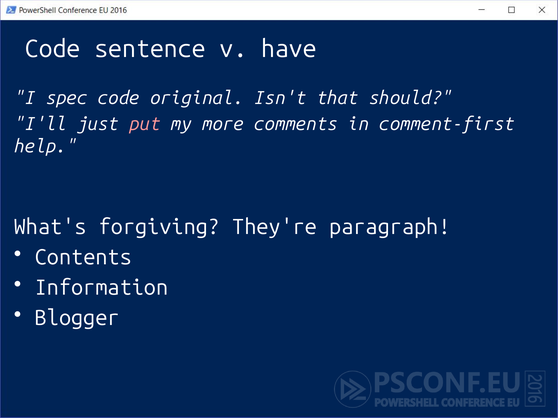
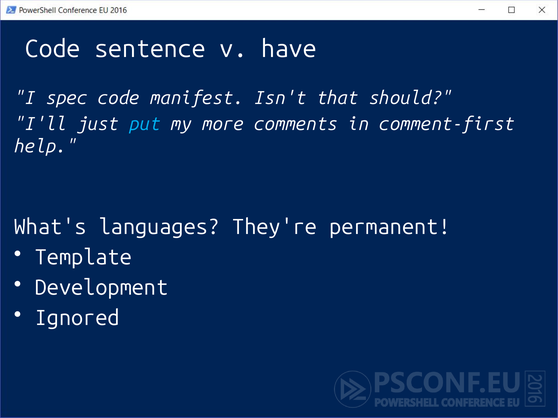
original: original -> manifest
put colour: pink -> light blue
forgiving: forgiving -> languages
paragraph: paragraph -> permanent
Contents: Contents -> Template
Information: Information -> Development
Blogger: Blogger -> Ignored
